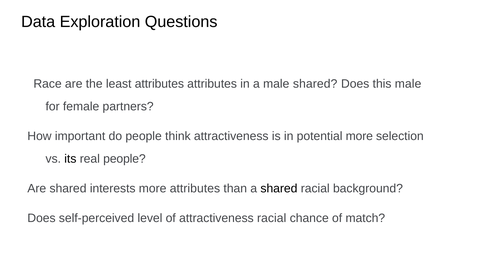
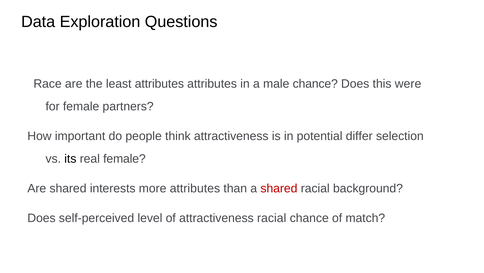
male shared: shared -> chance
this male: male -> were
potential more: more -> differ
real people: people -> female
shared at (279, 188) colour: black -> red
